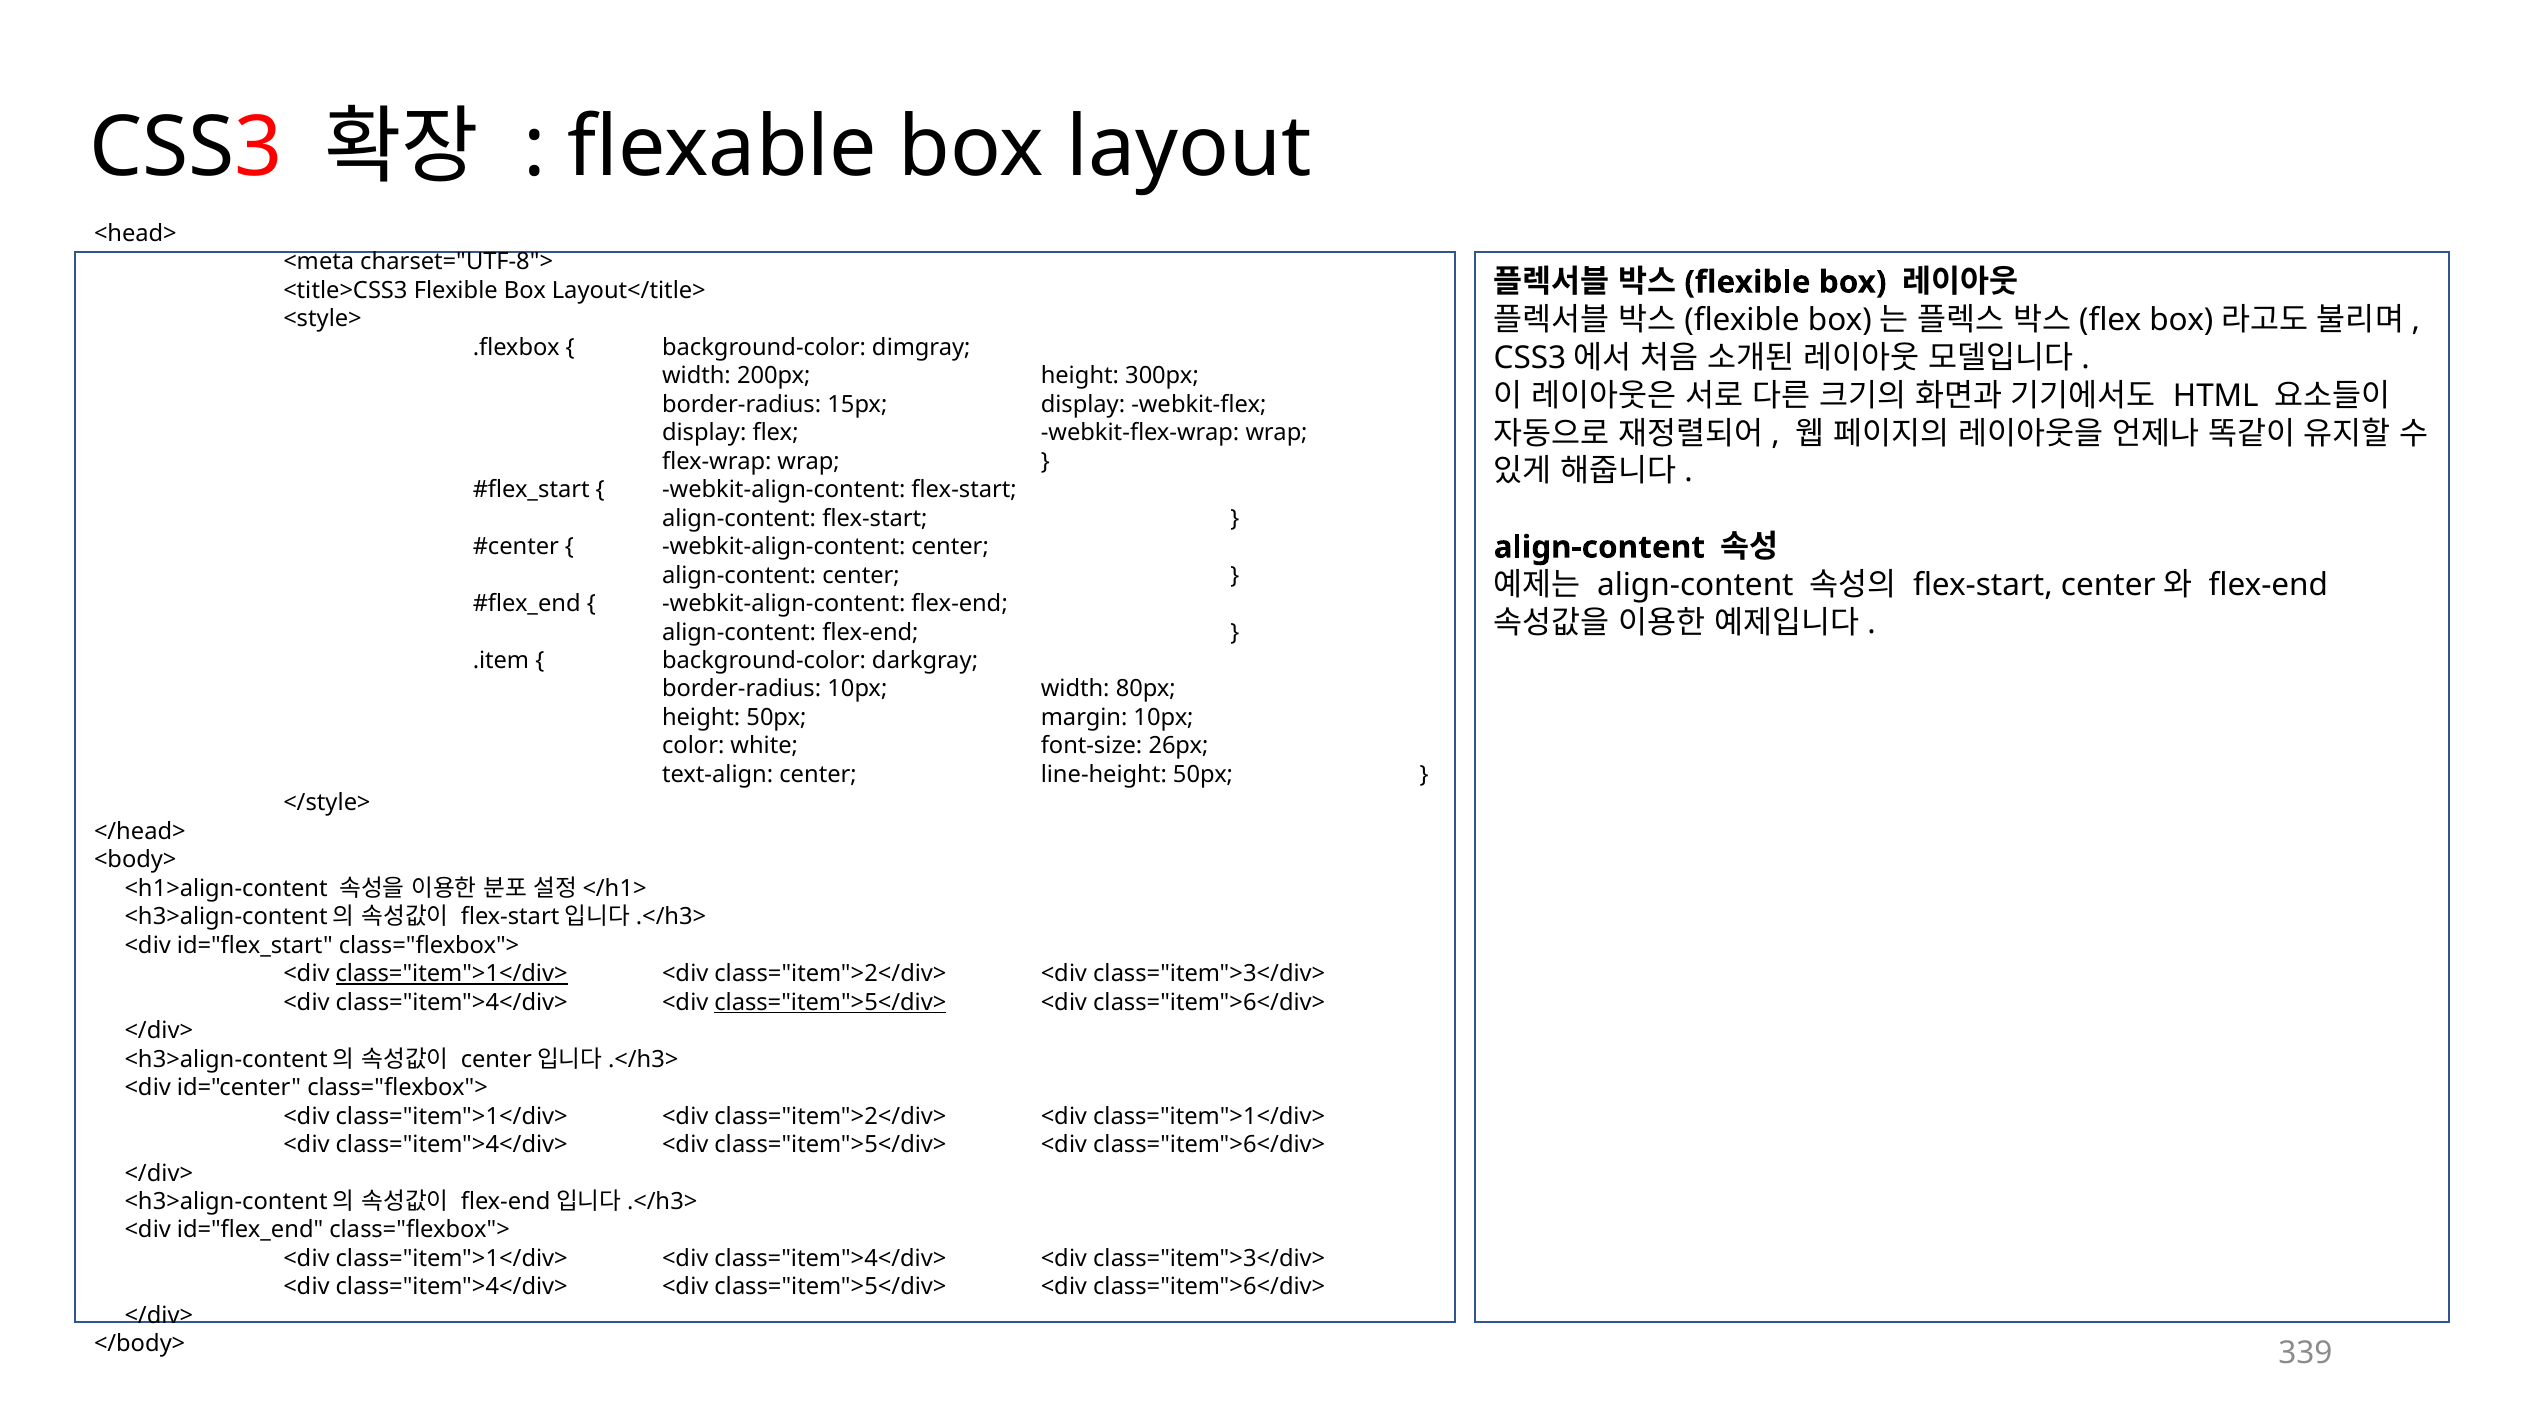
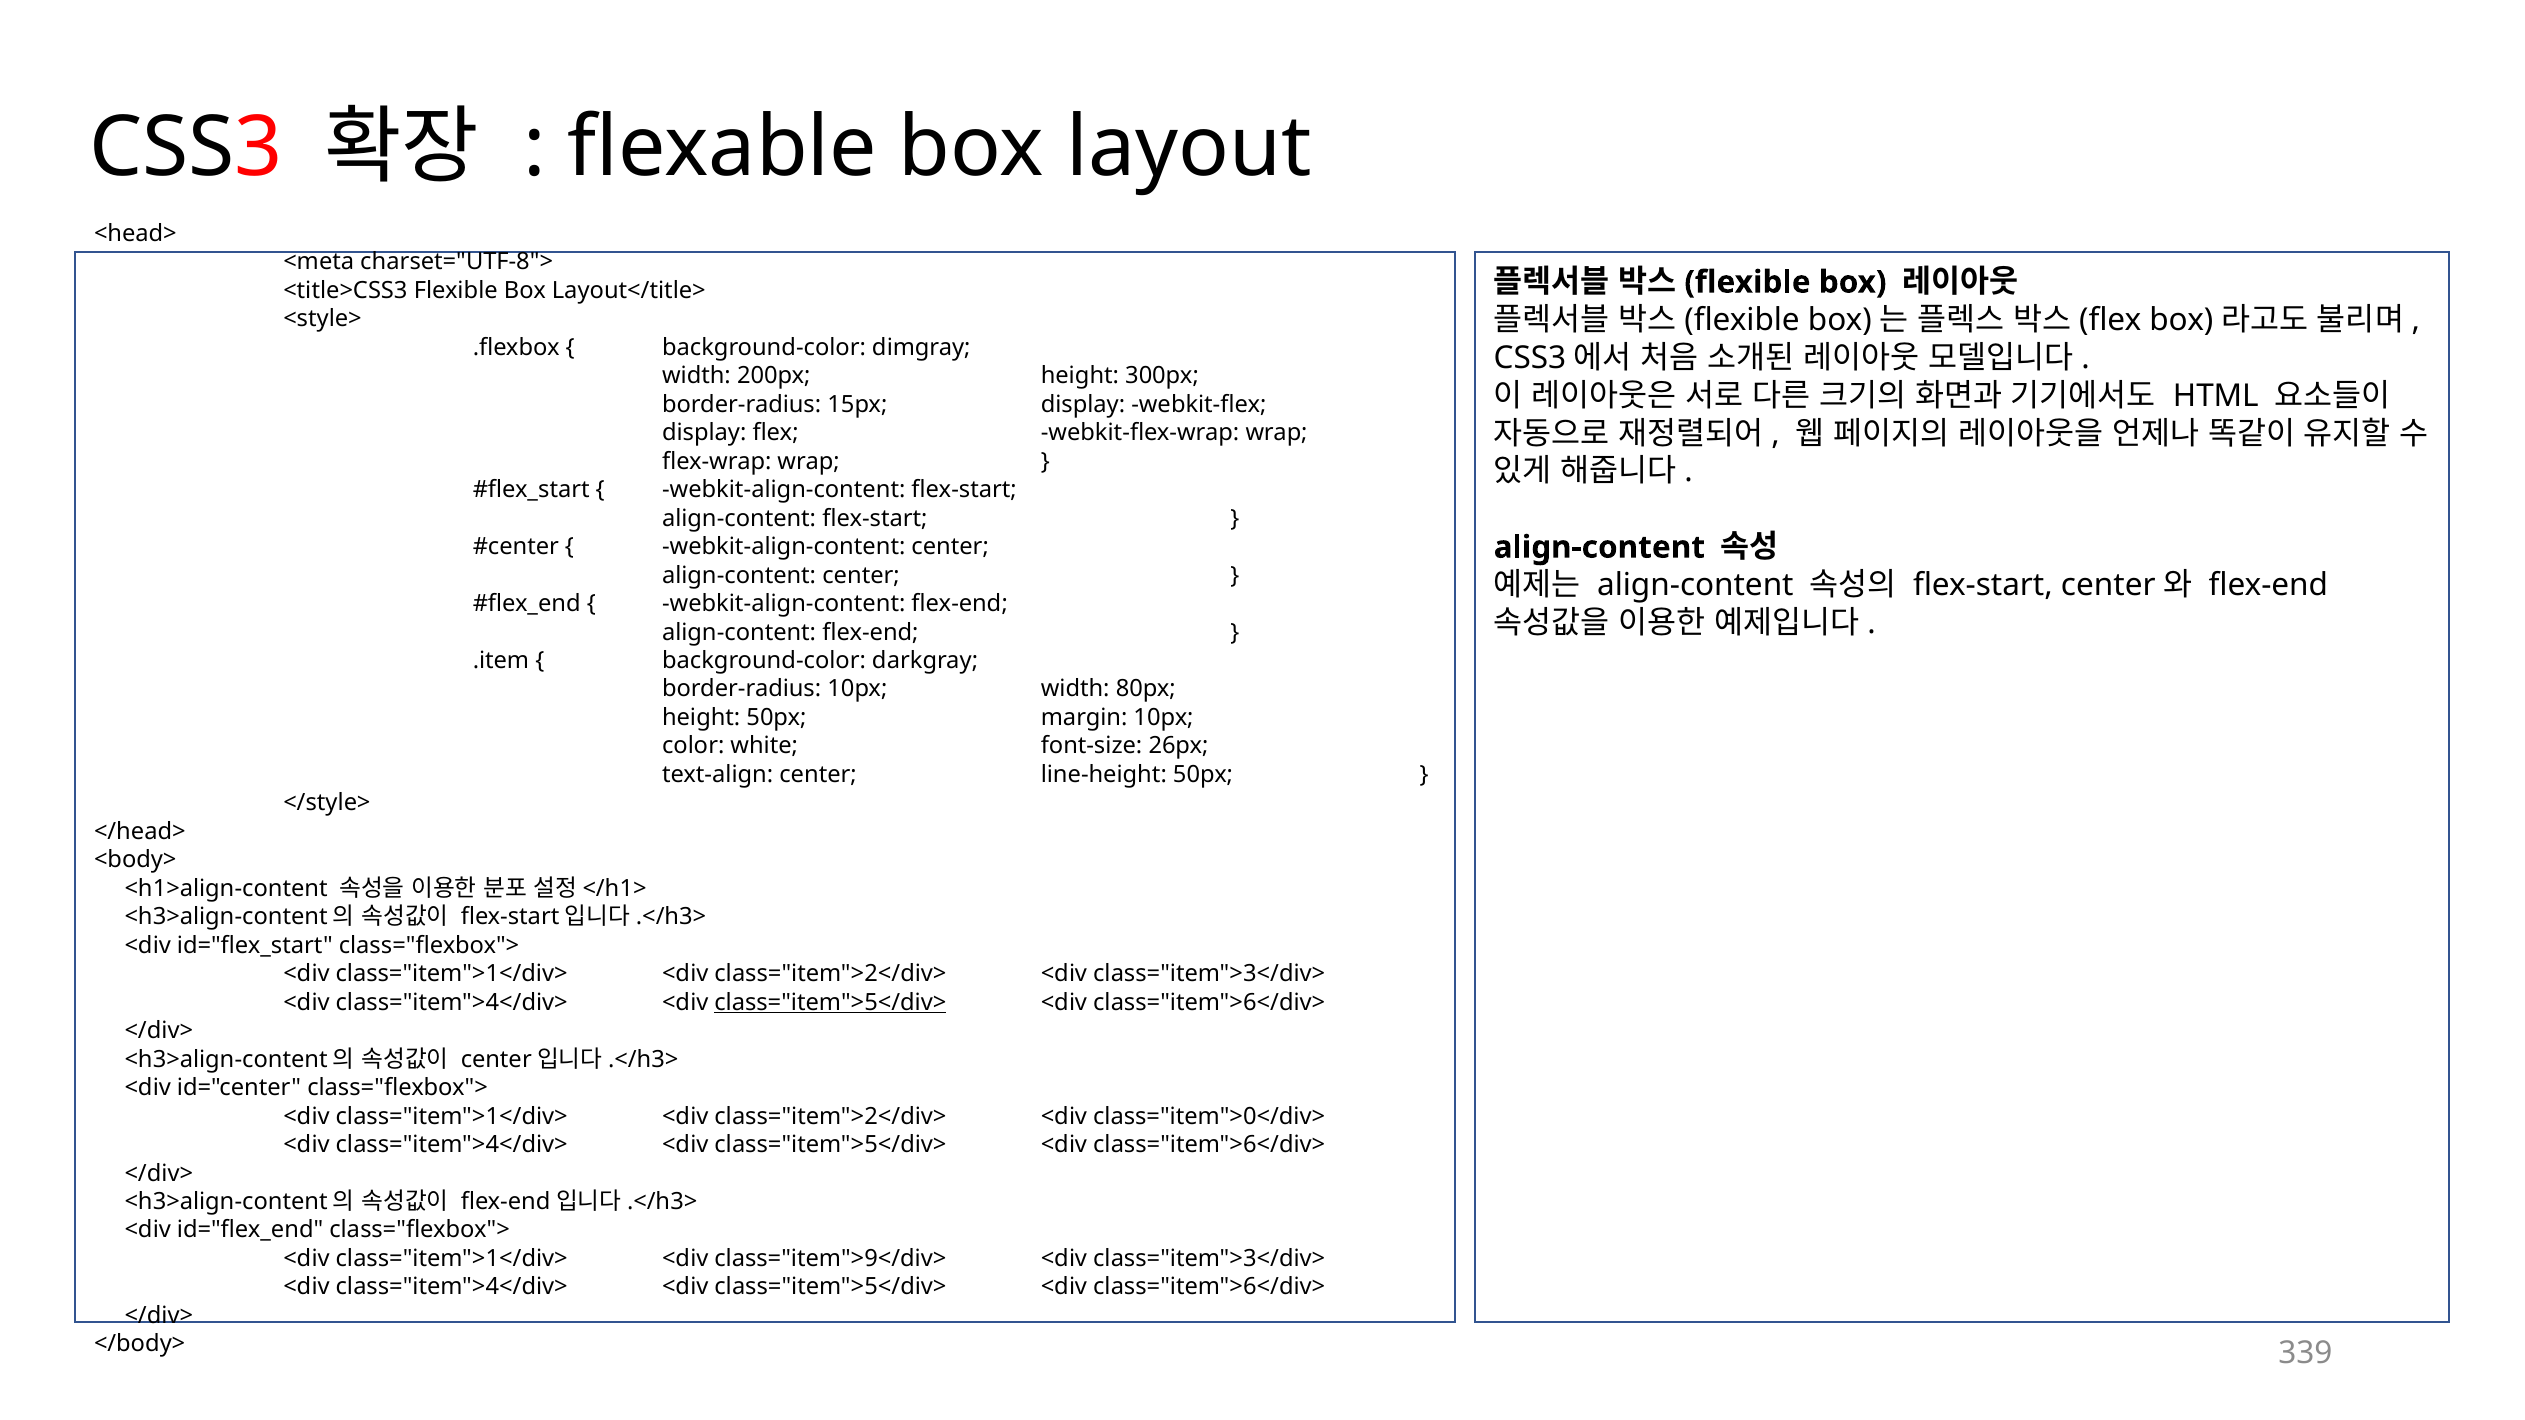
class="item">1</div> at (452, 974) underline: present -> none
class="item">2</div> <div class="item">1</div>: class="item">1</div> -> class="item">0</div>
class="item">4</div> at (830, 1259): class="item">4</div> -> class="item">9</div>
